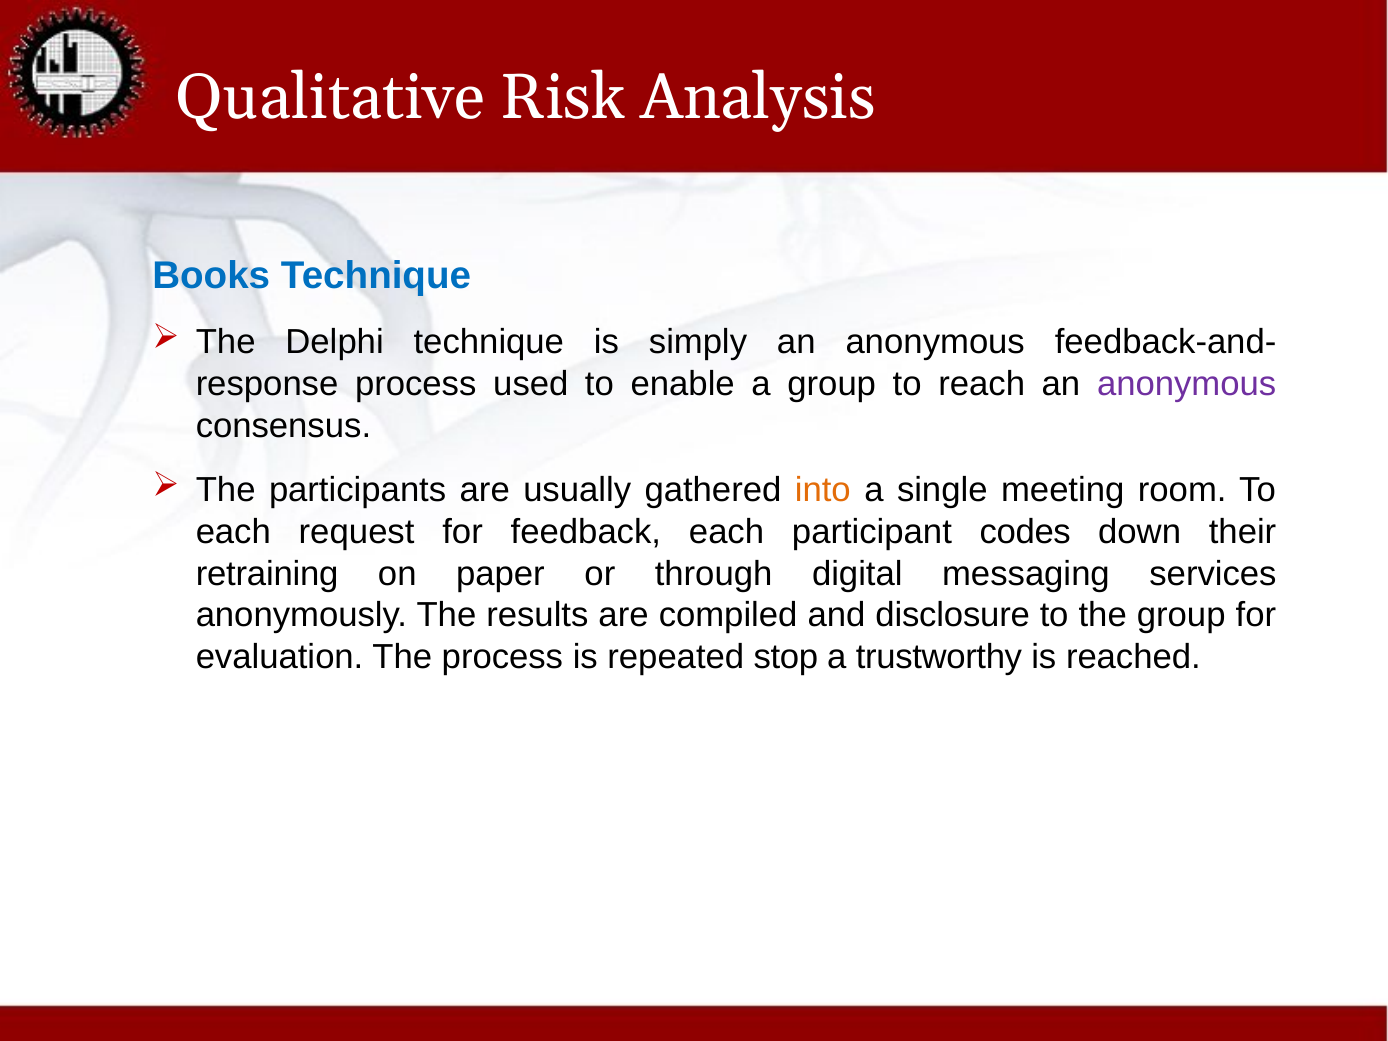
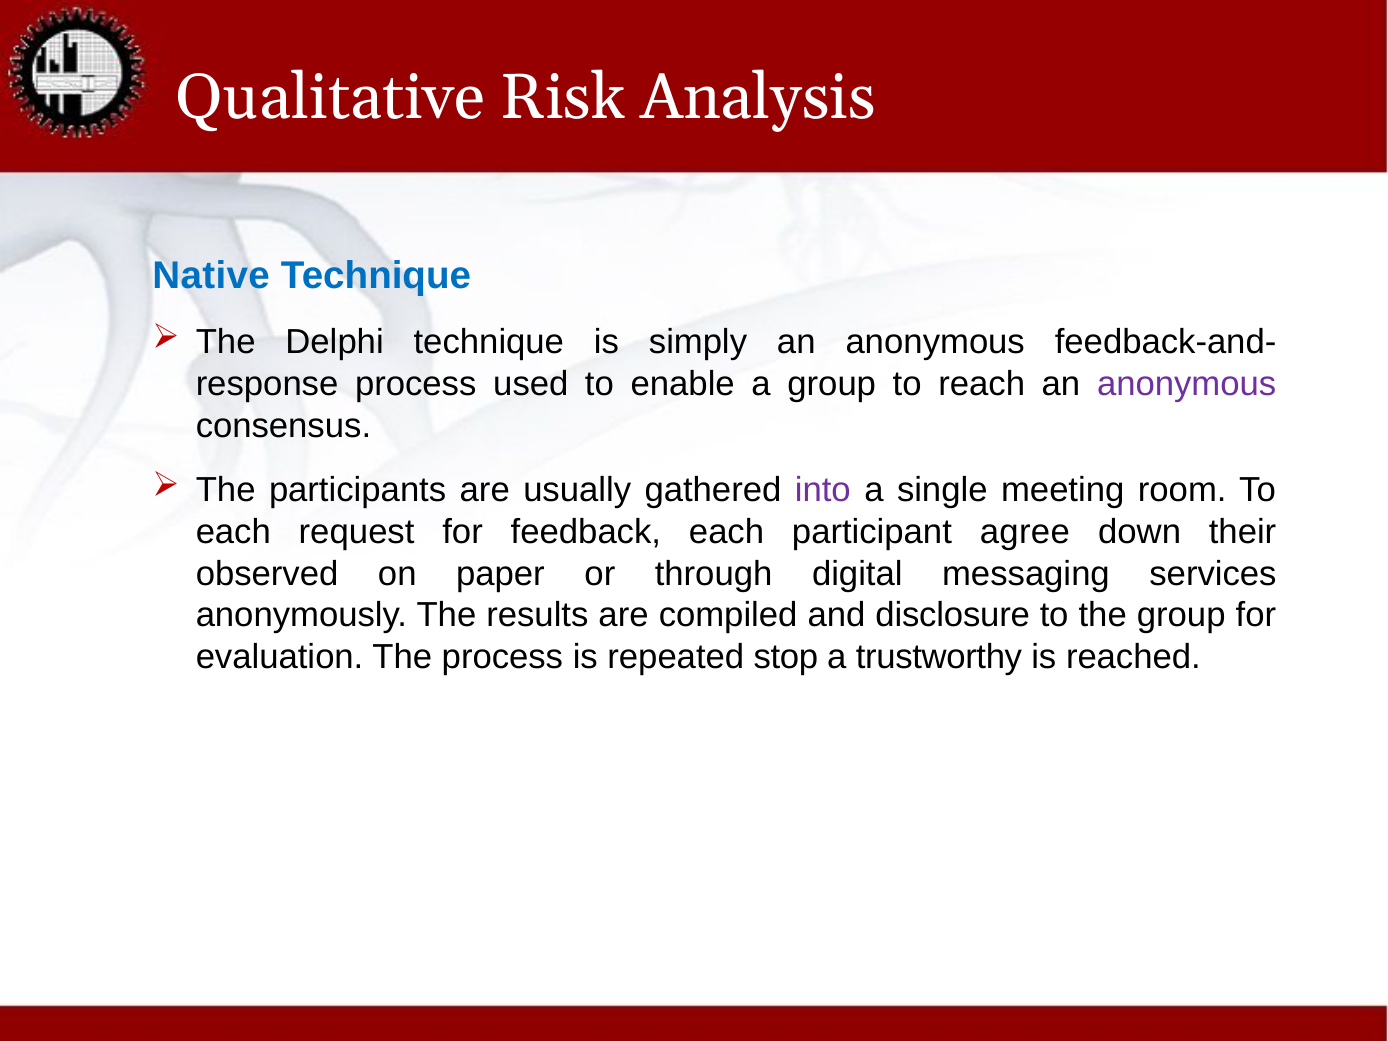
Books: Books -> Native
into colour: orange -> purple
codes: codes -> agree
retraining: retraining -> observed
